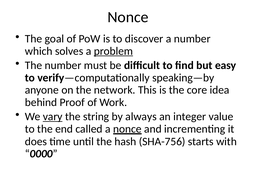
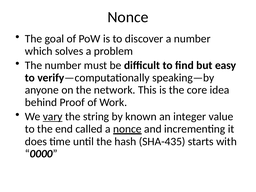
problem underline: present -> none
always: always -> known
SHA-756: SHA-756 -> SHA-435
